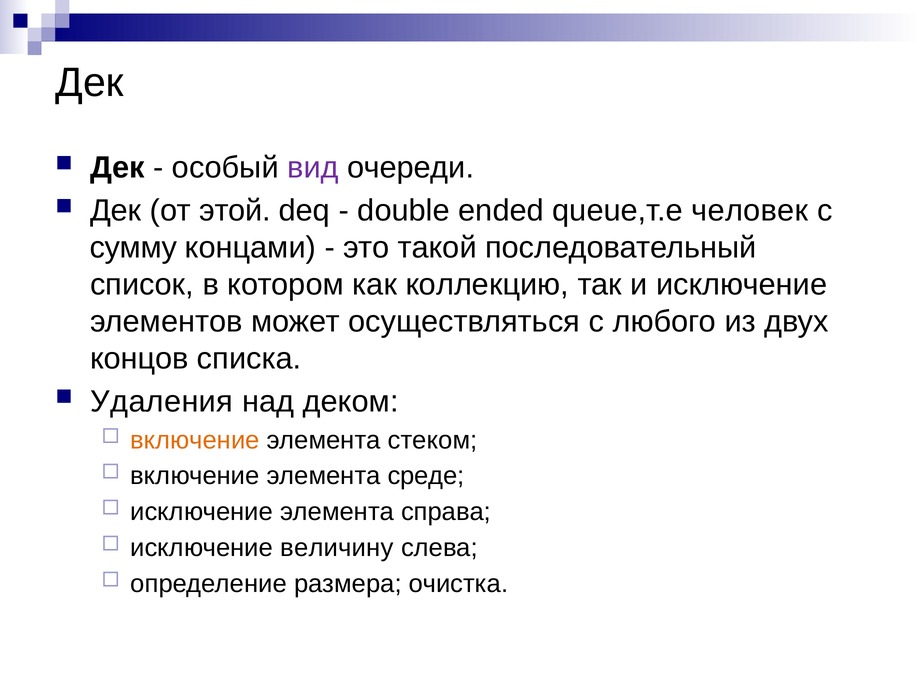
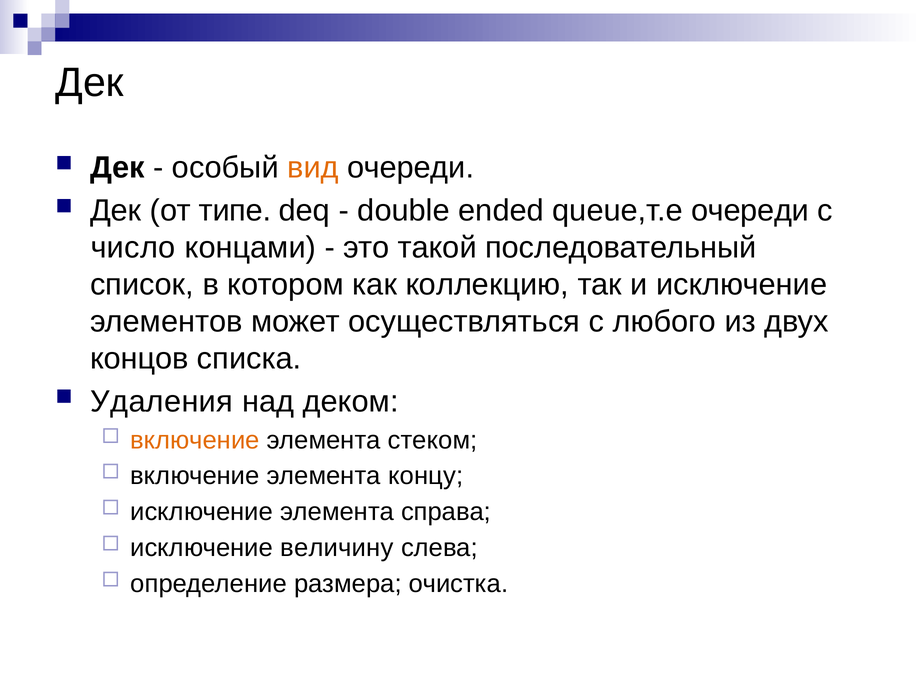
вид colour: purple -> orange
этой: этой -> типе
queue,т.е человек: человек -> очереди
сумму: сумму -> число
среде: среде -> концу
